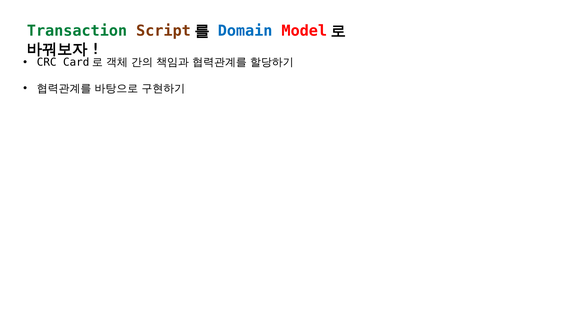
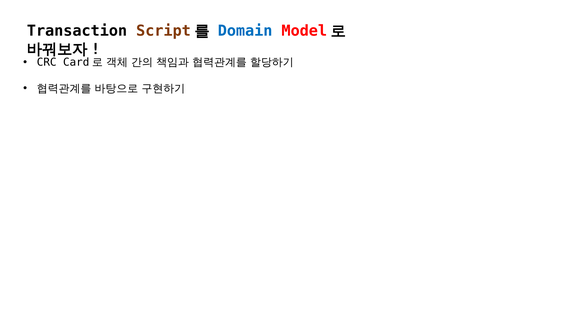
Transaction colour: green -> black
